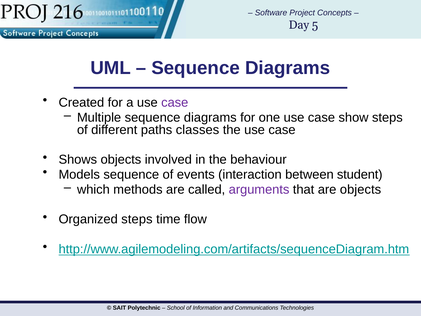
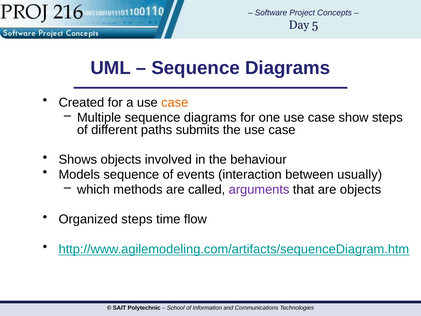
case at (175, 102) colour: purple -> orange
classes: classes -> submits
student: student -> usually
